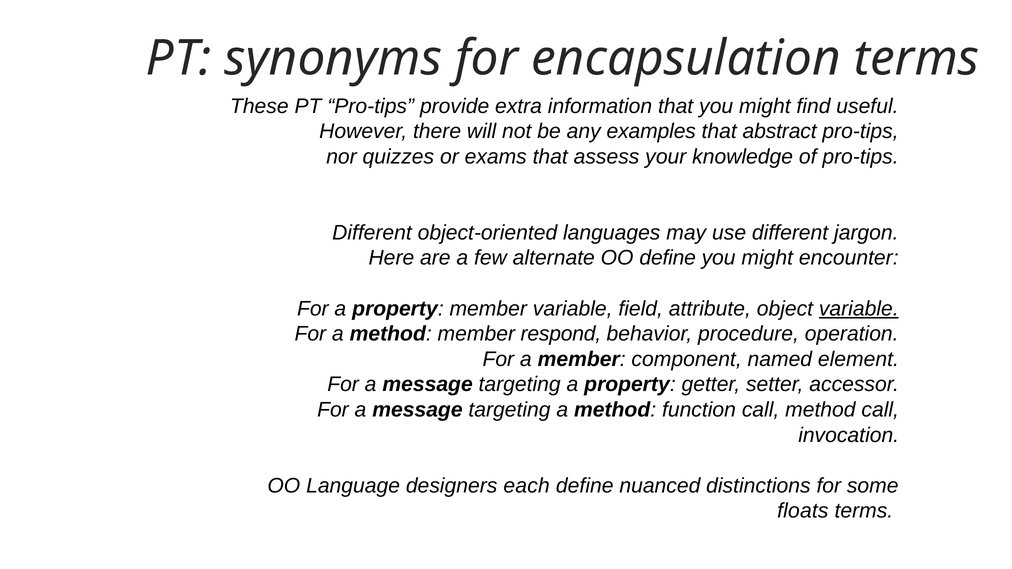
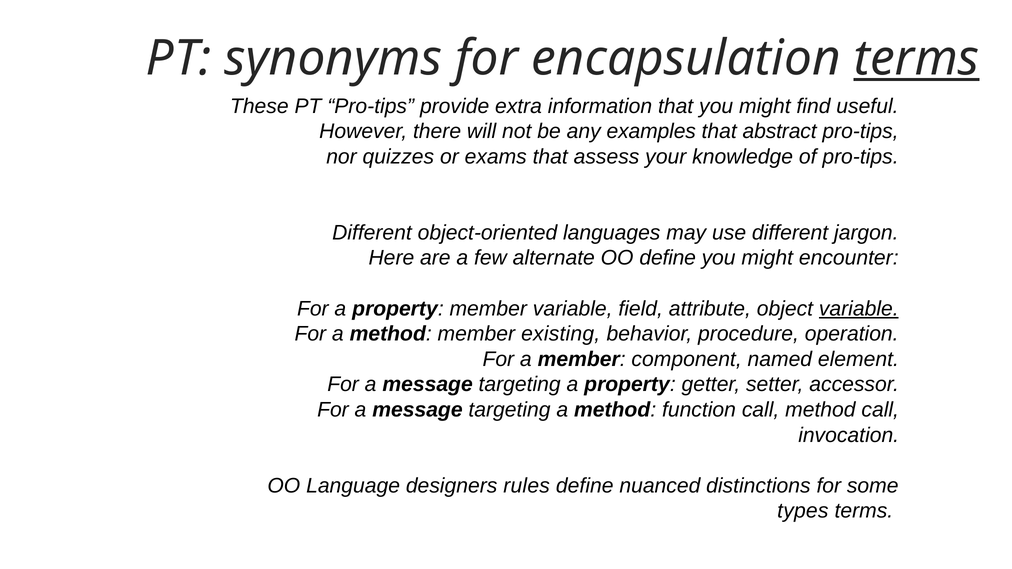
terms at (916, 58) underline: none -> present
respond: respond -> existing
each: each -> rules
floats: floats -> types
